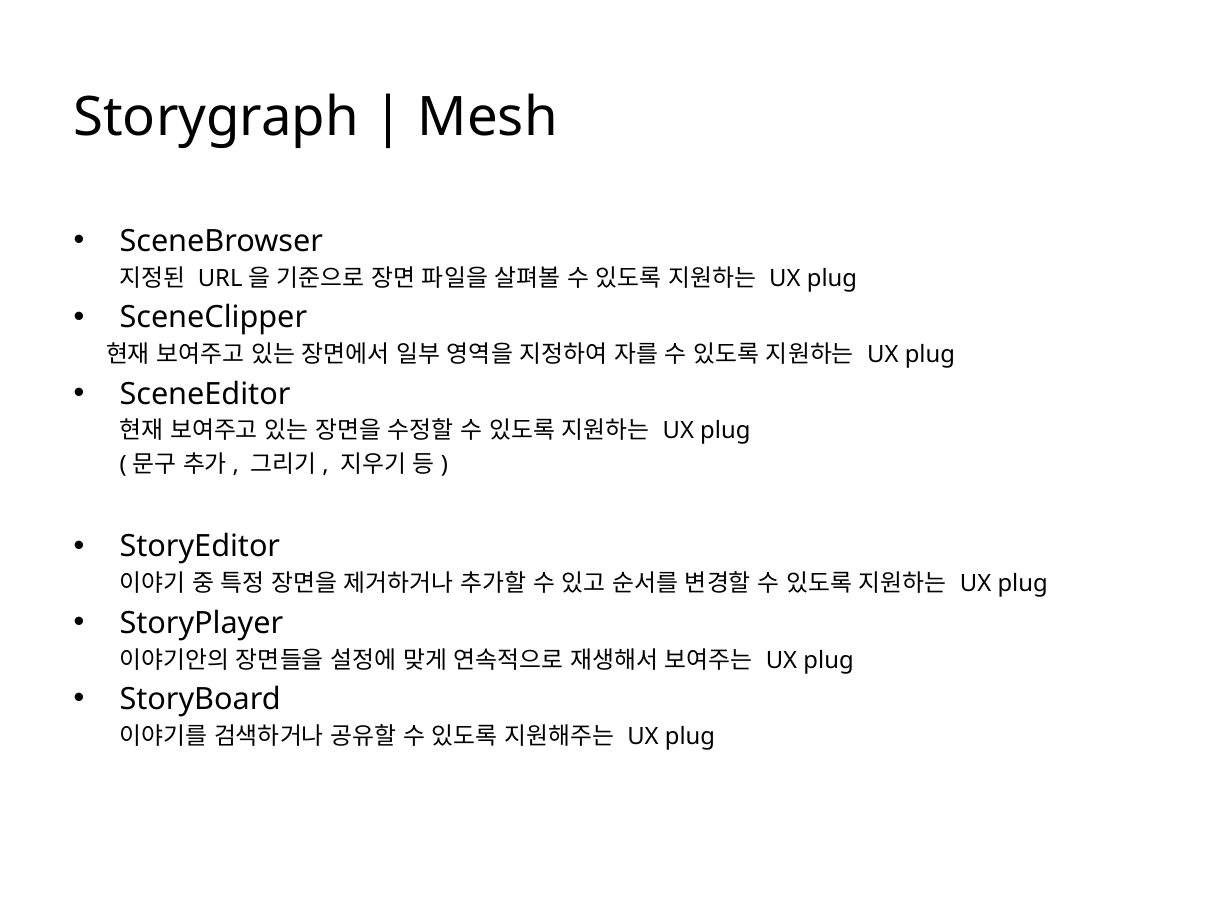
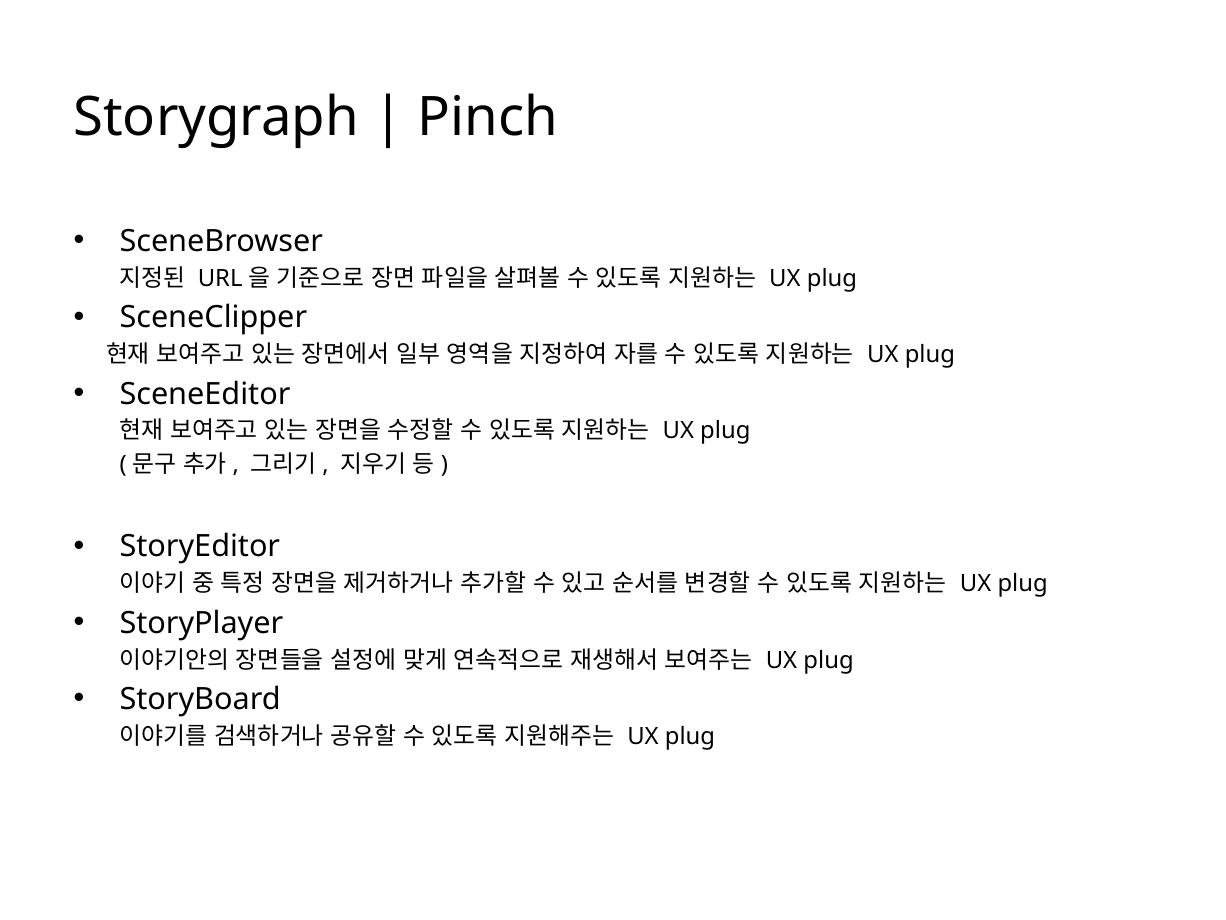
Mesh: Mesh -> Pinch
